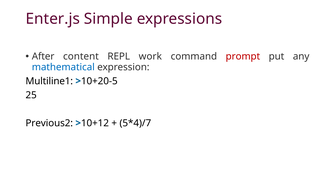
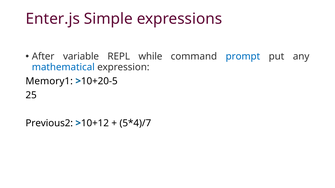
content: content -> variable
work: work -> while
prompt colour: red -> blue
Multiline1: Multiline1 -> Memory1
